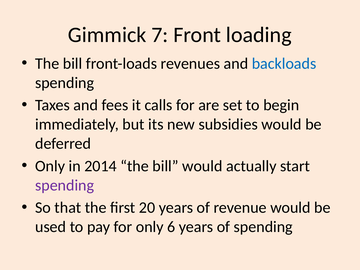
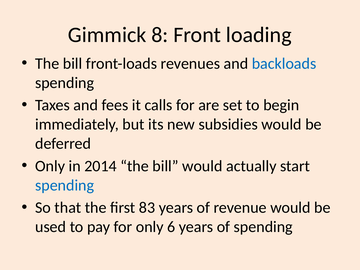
7: 7 -> 8
spending at (65, 185) colour: purple -> blue
20: 20 -> 83
